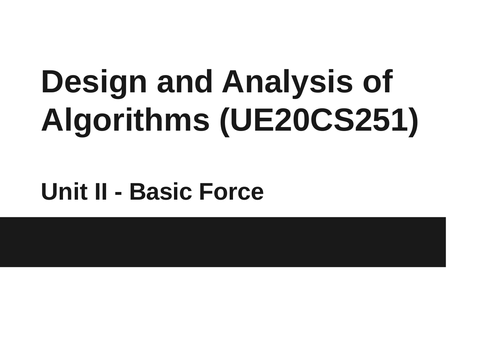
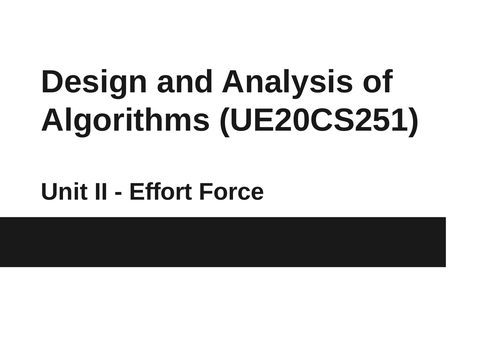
Basic: Basic -> Effort
